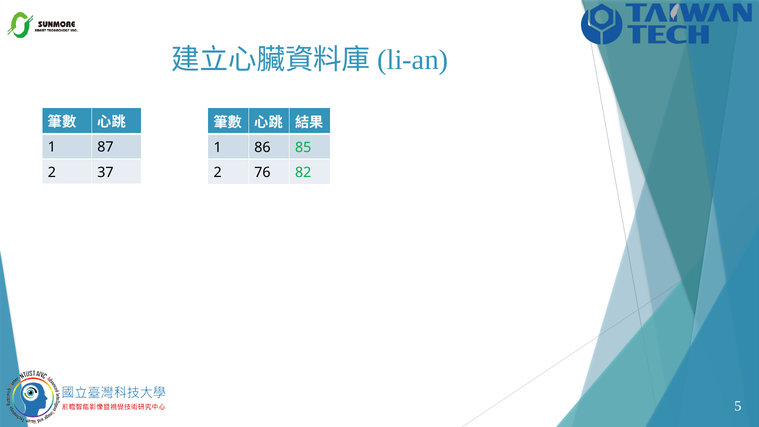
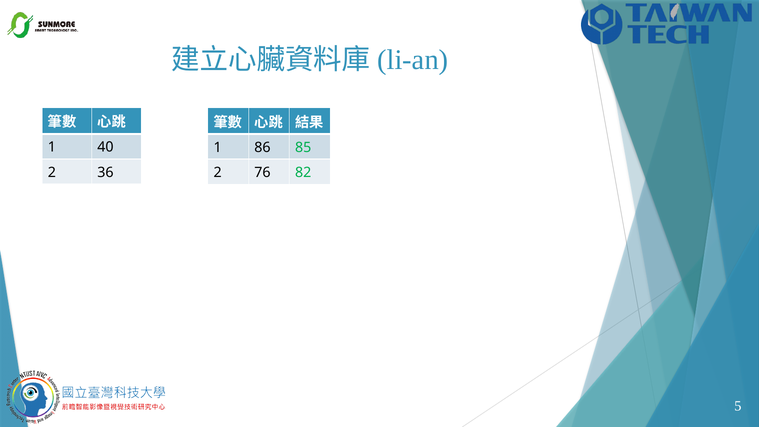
87: 87 -> 40
37: 37 -> 36
